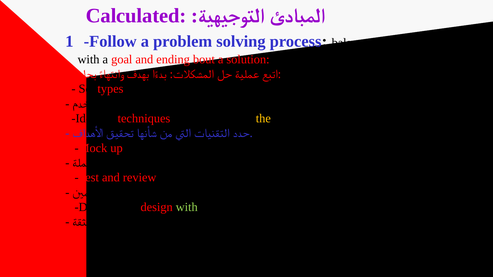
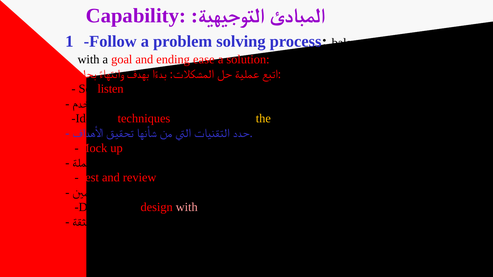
Calculated: Calculated -> Capability
bout: bout -> ease
types: types -> listen
with at (187, 207) colour: light green -> pink
